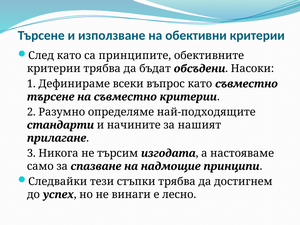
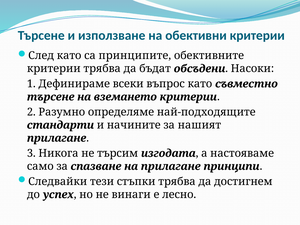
на съвместно: съвместно -> вземането
на надмощие: надмощие -> прилагане
